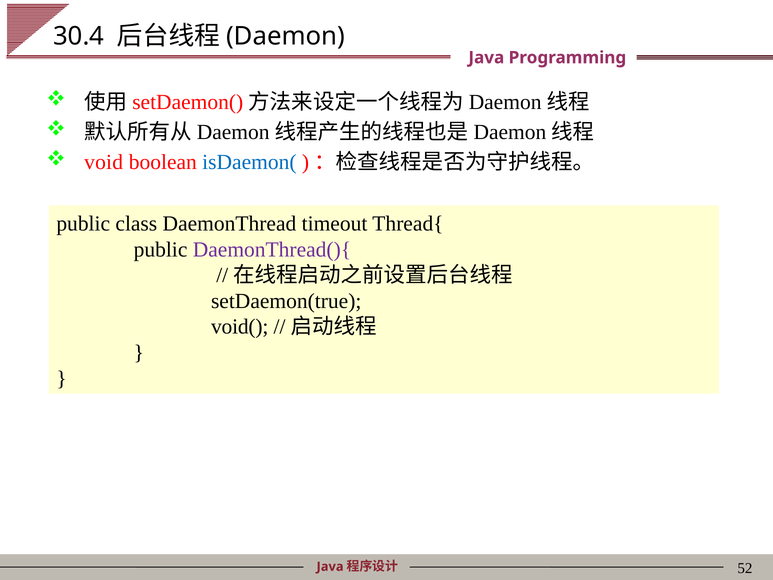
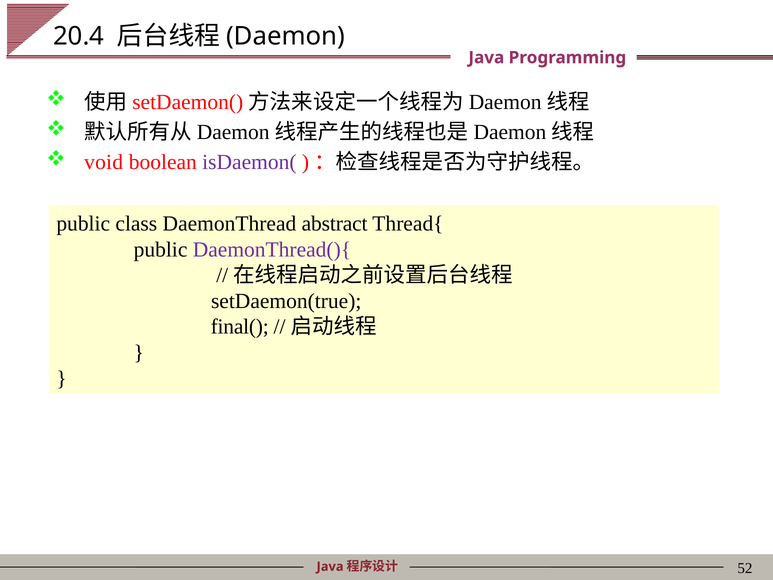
30.4: 30.4 -> 20.4
isDaemon( colour: blue -> purple
timeout: timeout -> abstract
void(: void( -> final(
